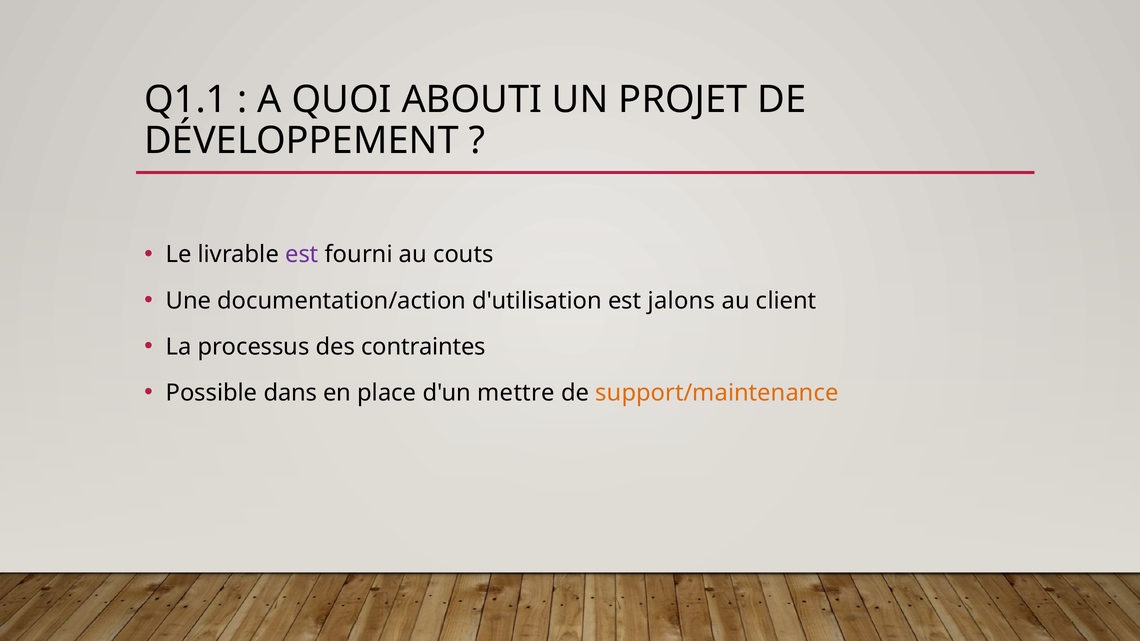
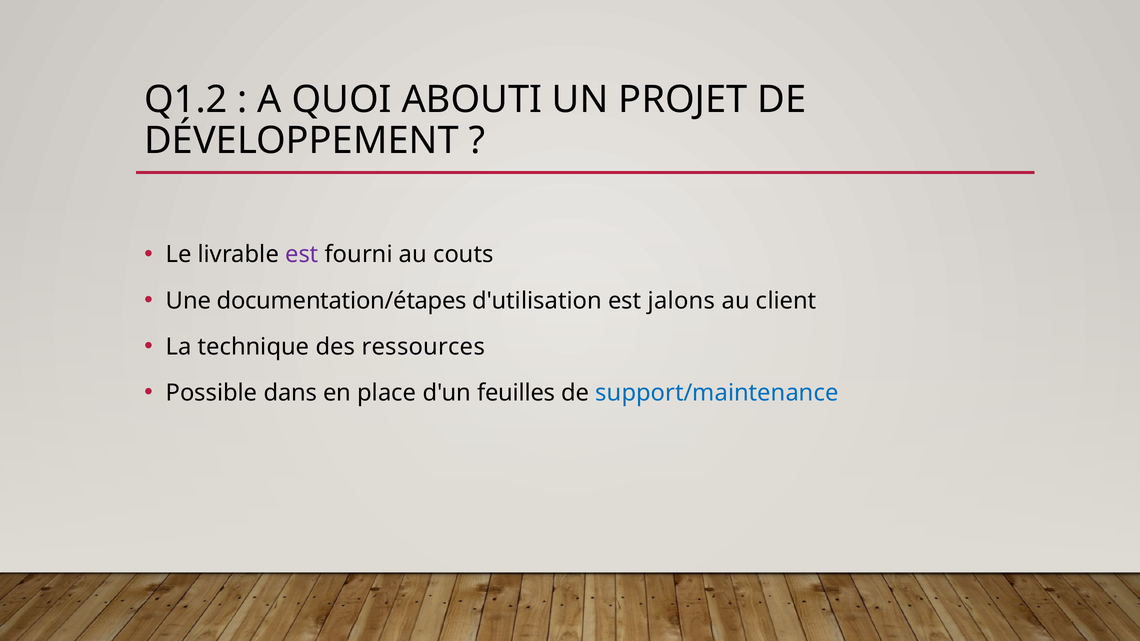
Q1.1: Q1.1 -> Q1.2
documentation/action: documentation/action -> documentation/étapes
processus: processus -> technique
contraintes: contraintes -> ressources
mettre: mettre -> feuilles
support/maintenance colour: orange -> blue
